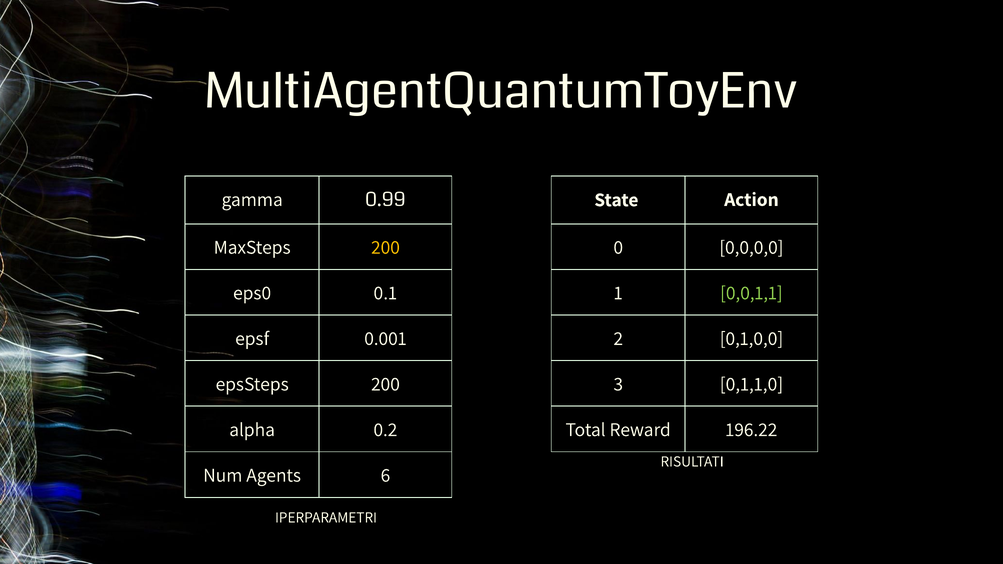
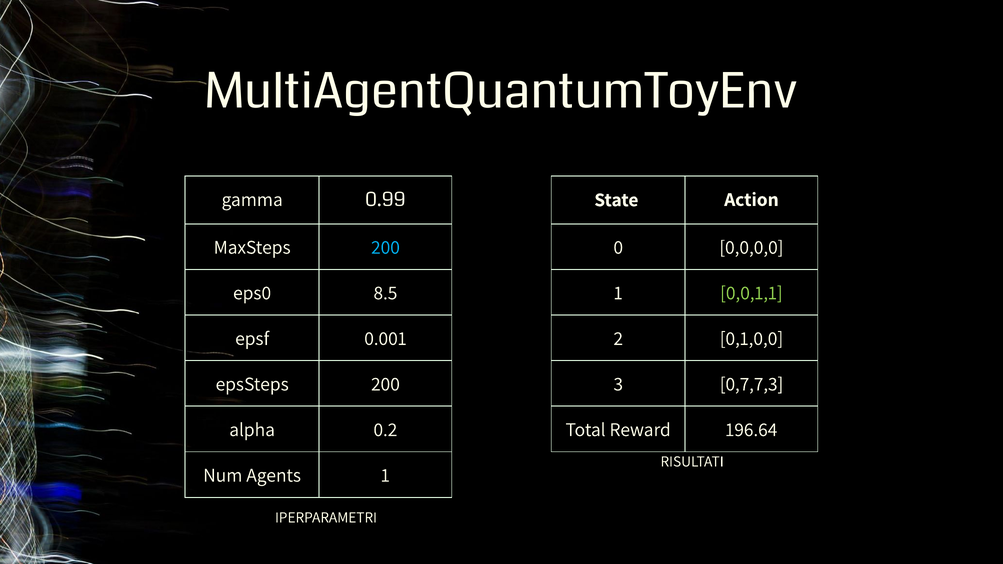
200 at (385, 247) colour: yellow -> light blue
0.1: 0.1 -> 8.5
0,1,1,0: 0,1,1,0 -> 0,7,7,3
196.22: 196.22 -> 196.64
Agents 6: 6 -> 1
